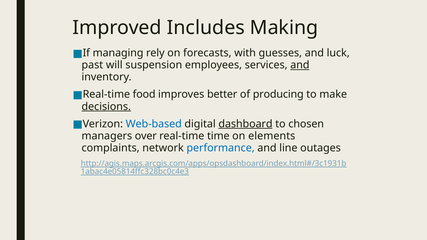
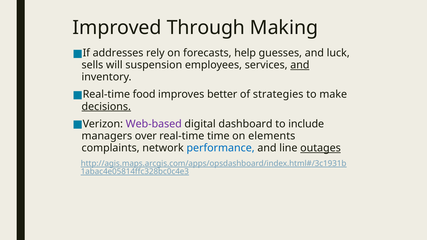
Includes: Includes -> Through
managing: managing -> addresses
with: with -> help
past: past -> sells
producing: producing -> strategies
Web-based colour: blue -> purple
dashboard underline: present -> none
chosen: chosen -> include
outages underline: none -> present
